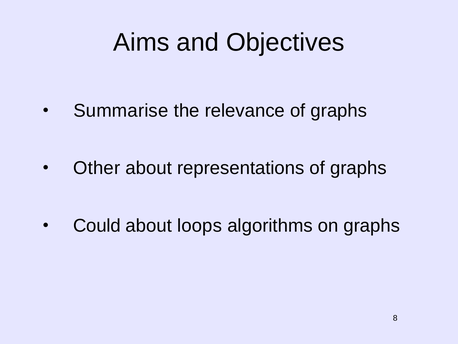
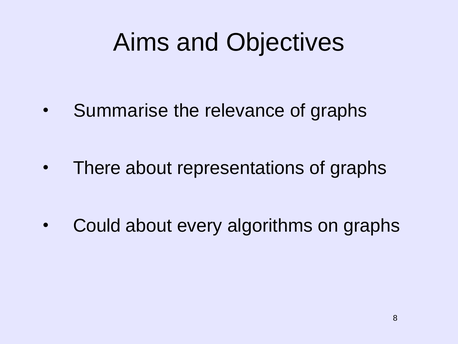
Other: Other -> There
loops: loops -> every
